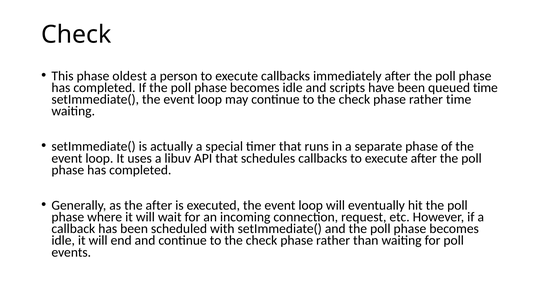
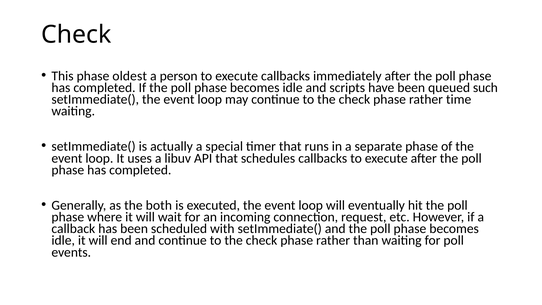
queued time: time -> such
the after: after -> both
